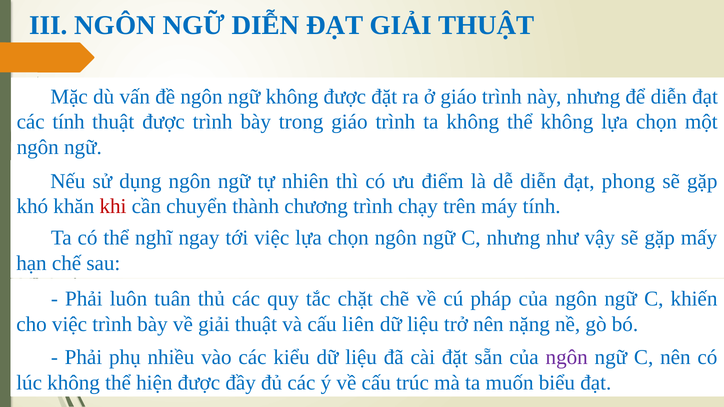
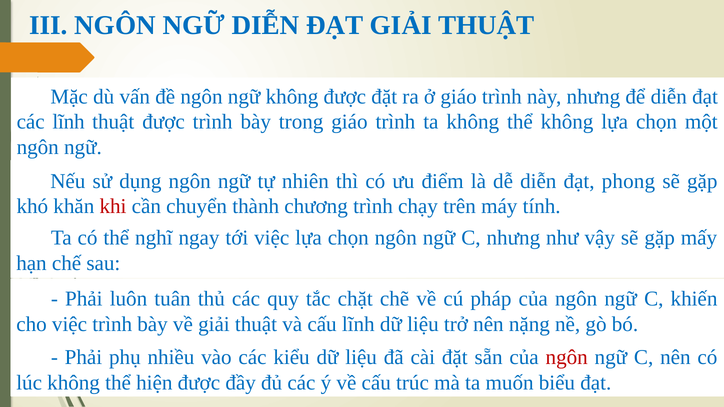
các tính: tính -> lĩnh
cấu liên: liên -> lĩnh
ngôn at (567, 358) colour: purple -> red
